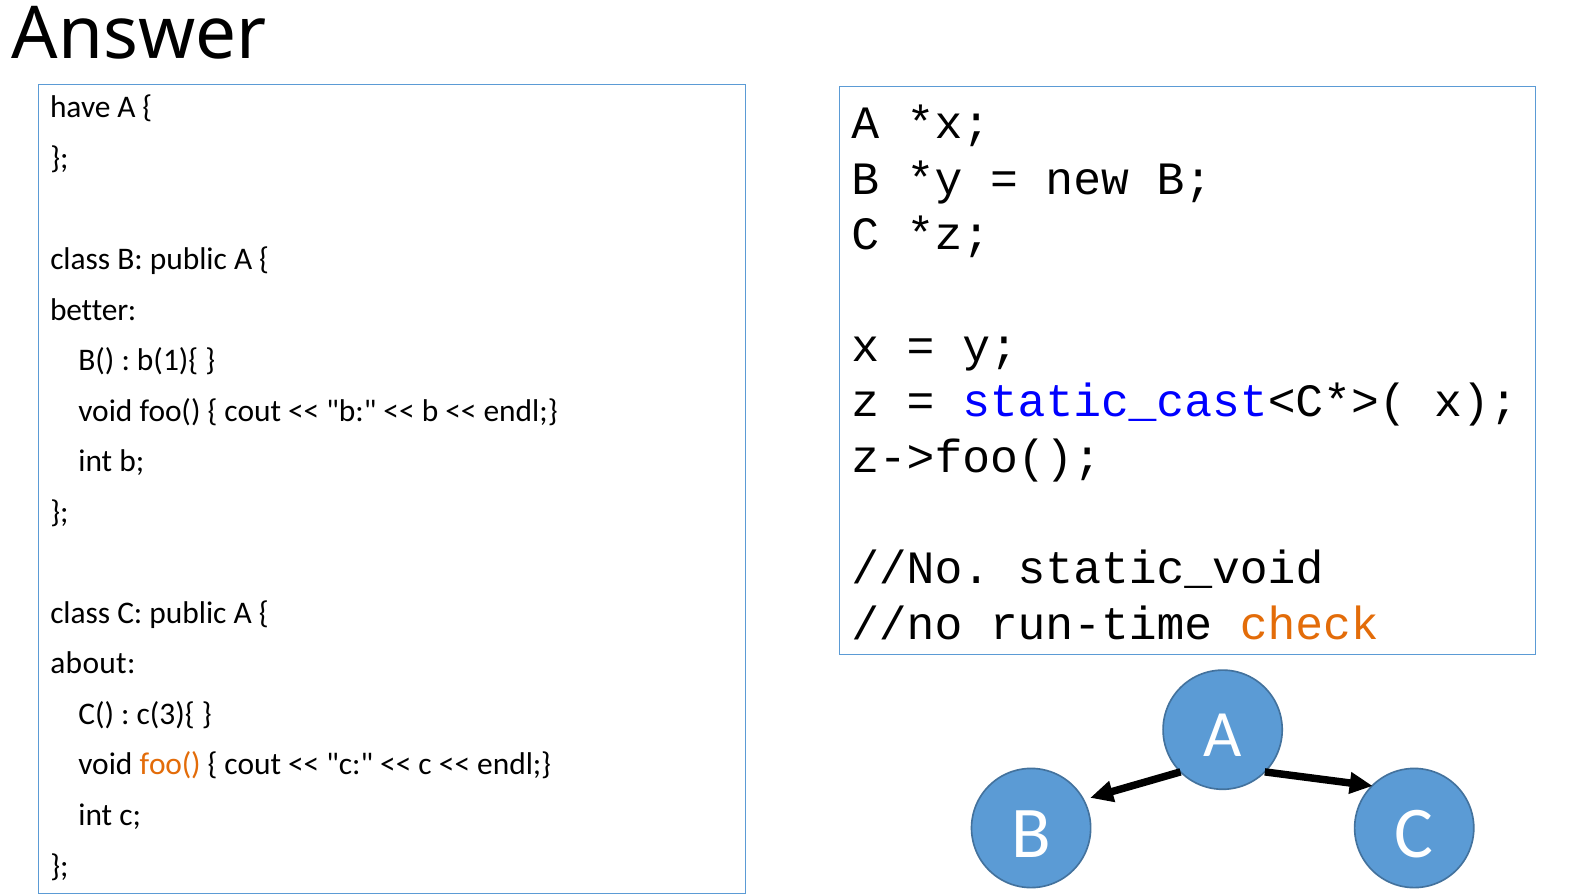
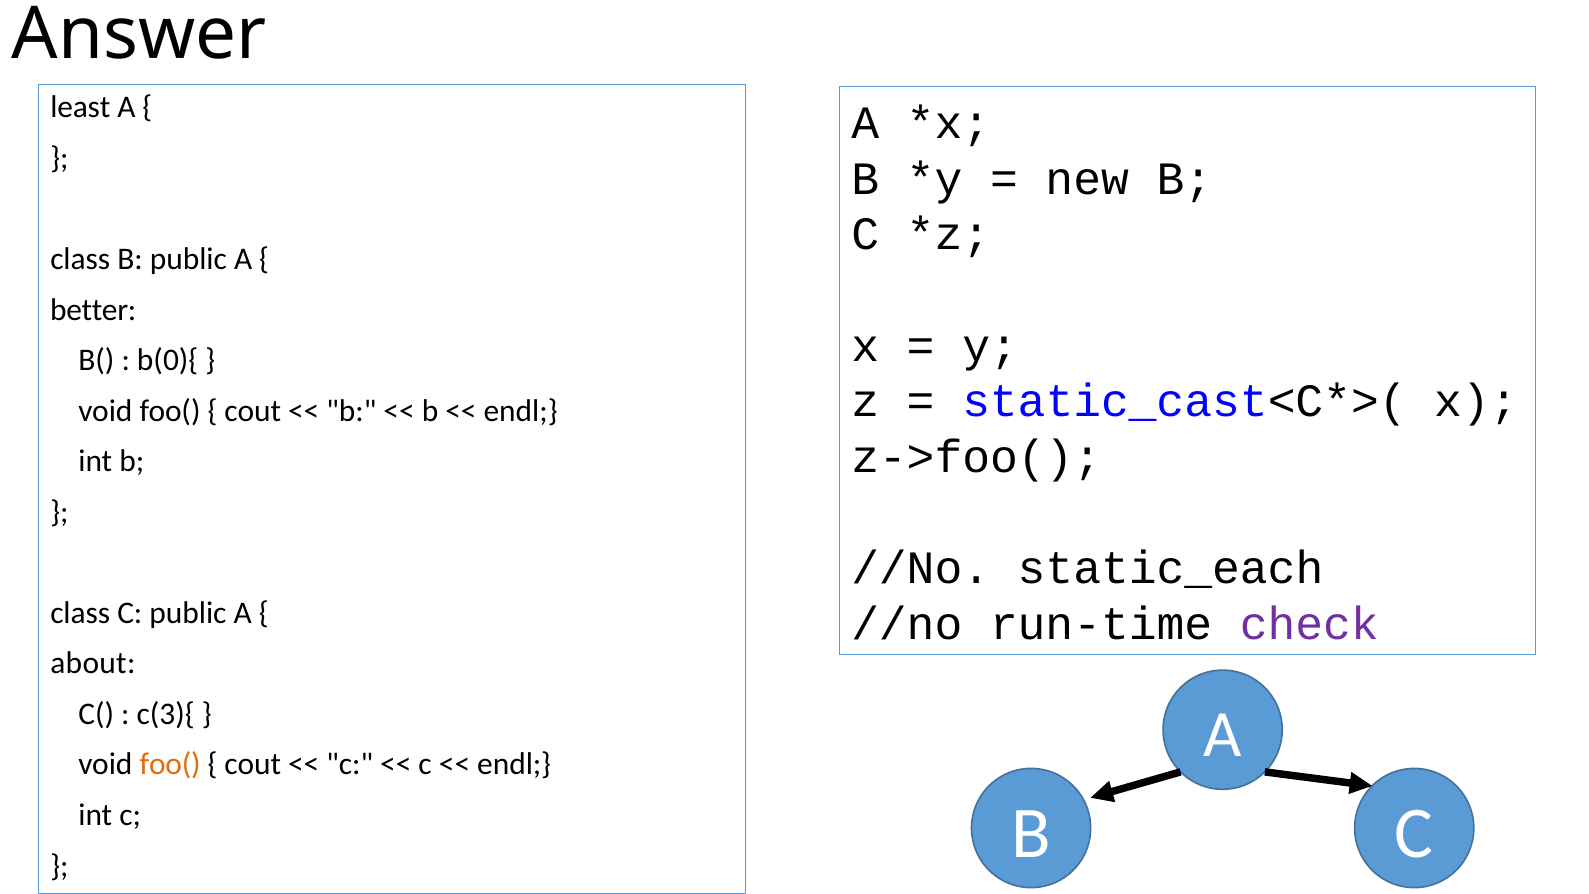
have: have -> least
b(1){: b(1){ -> b(0){
static_void: static_void -> static_each
check colour: orange -> purple
